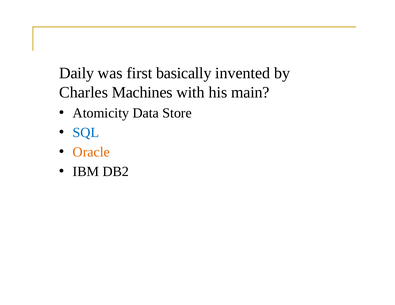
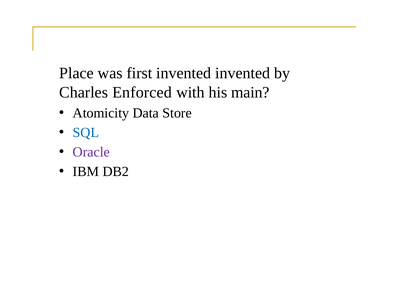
Daily: Daily -> Place
first basically: basically -> invented
Machines: Machines -> Enforced
Oracle colour: orange -> purple
